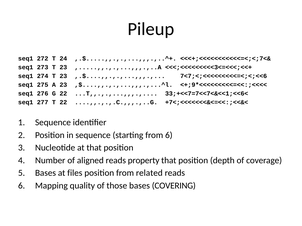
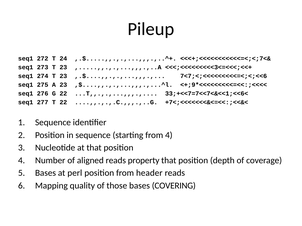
from 6: 6 -> 4
files: files -> perl
related: related -> header
